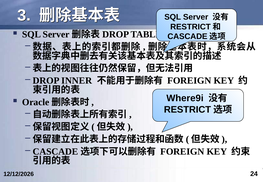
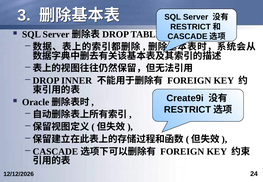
Where9i: Where9i -> Create9i
